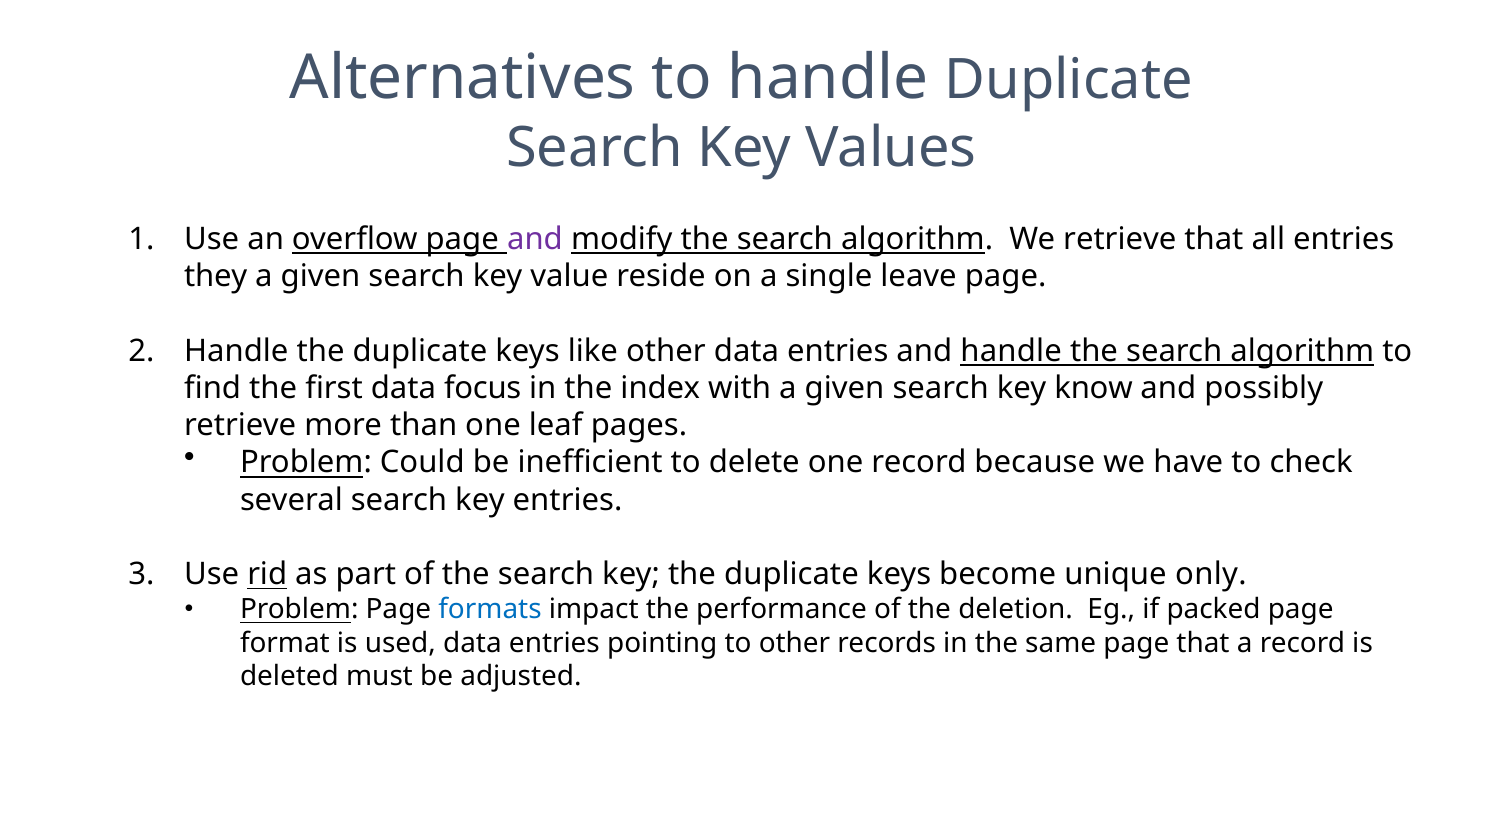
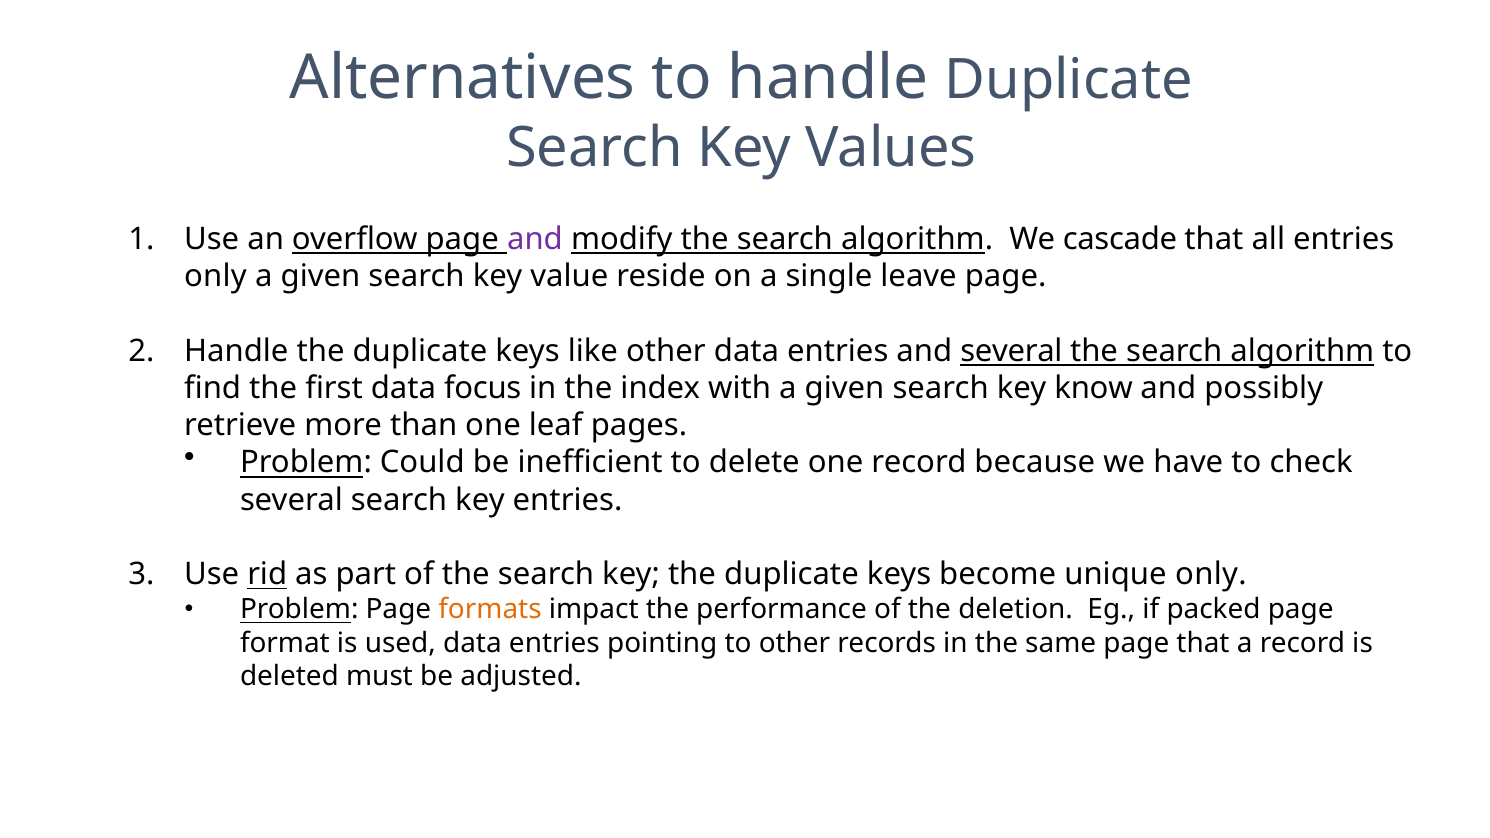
We retrieve: retrieve -> cascade
they at (216, 276): they -> only
and handle: handle -> several
formats colour: blue -> orange
